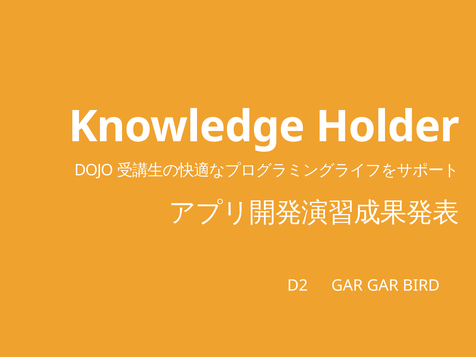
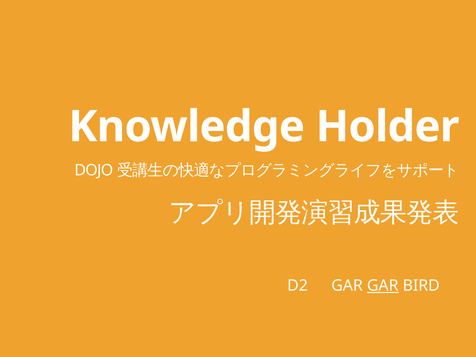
GAR at (383, 286) underline: none -> present
